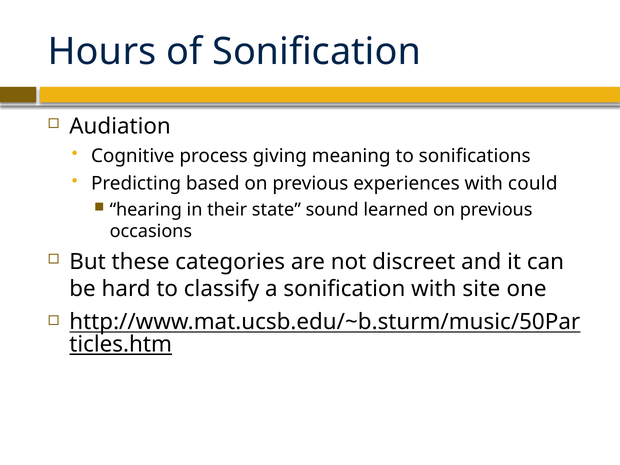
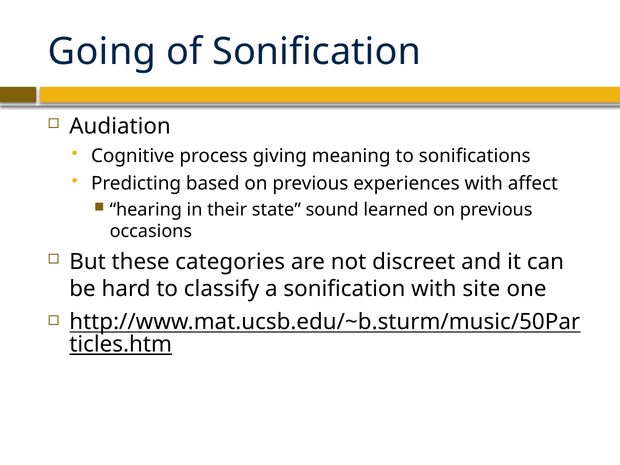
Hours: Hours -> Going
could: could -> affect
